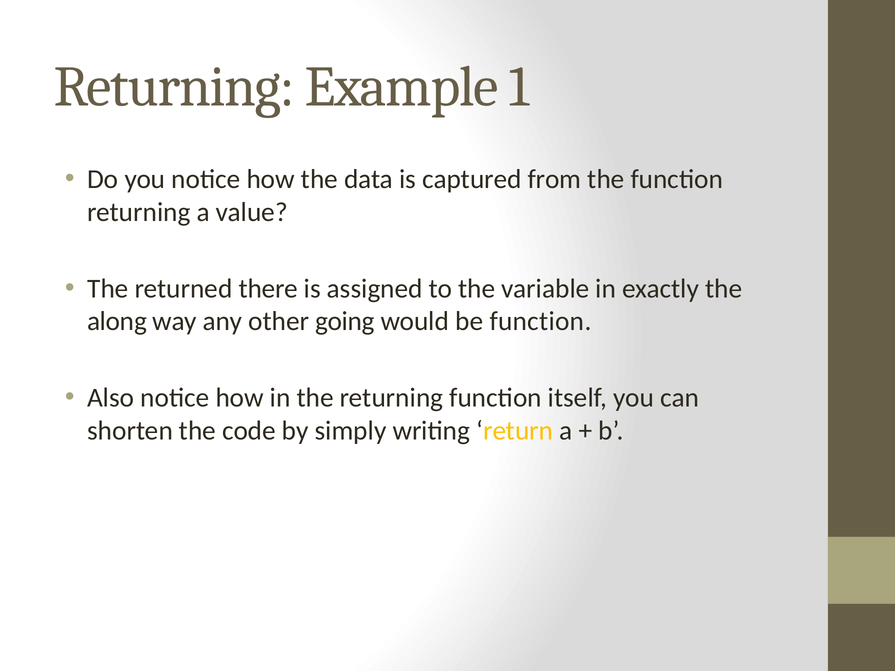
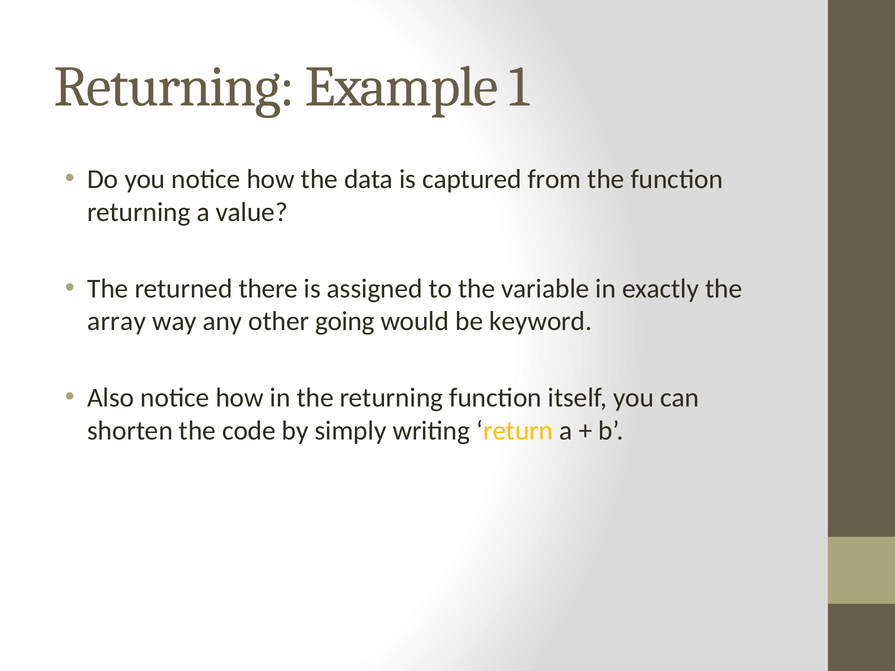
along: along -> array
be function: function -> keyword
